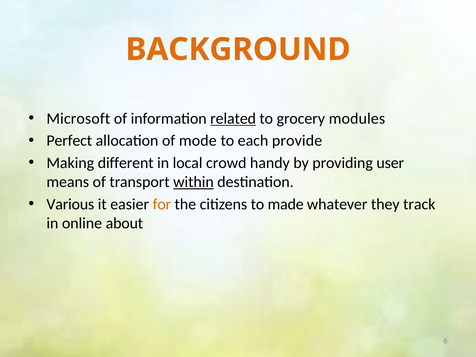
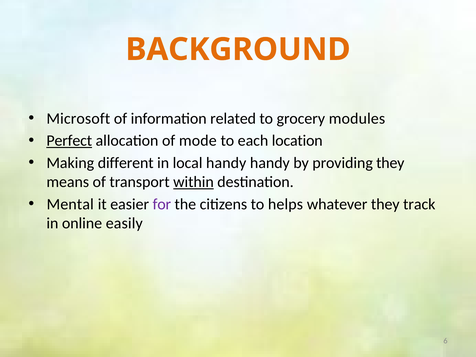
related underline: present -> none
Perfect underline: none -> present
provide: provide -> location
local crowd: crowd -> handy
providing user: user -> they
Various: Various -> Mental
for colour: orange -> purple
made: made -> helps
about: about -> easily
